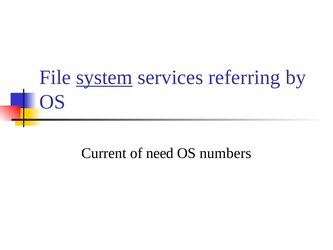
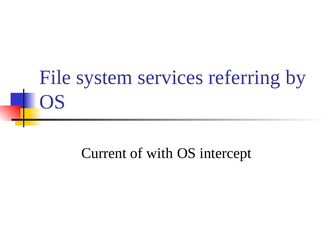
system underline: present -> none
need: need -> with
numbers: numbers -> intercept
